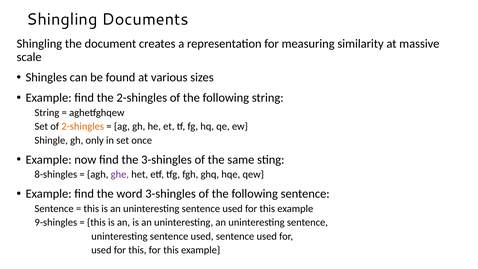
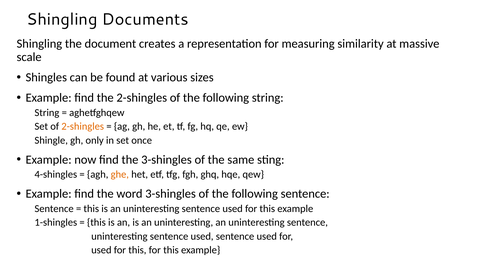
8-shingles: 8-shingles -> 4-shingles
ghe colour: purple -> orange
9-shingles: 9-shingles -> 1-shingles
